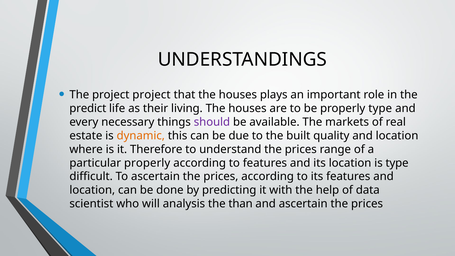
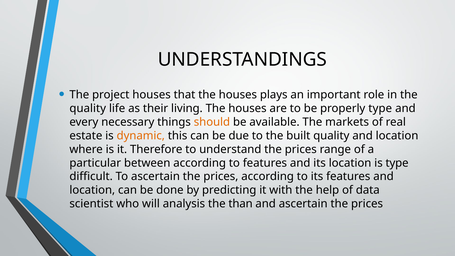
project project: project -> houses
predict at (88, 108): predict -> quality
should colour: purple -> orange
particular properly: properly -> between
